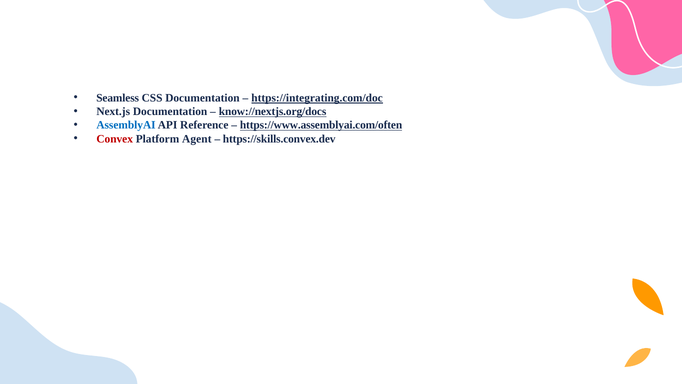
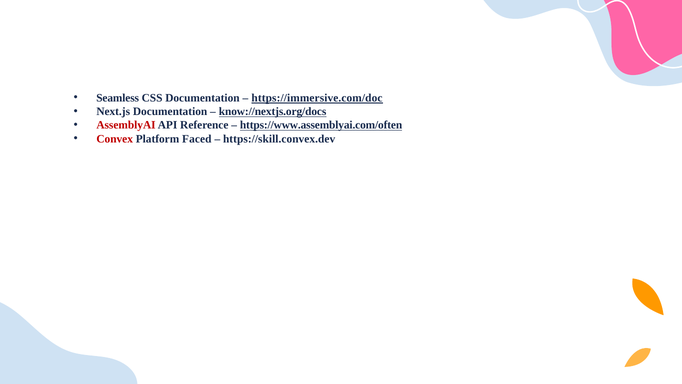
https://integrating.com/doc: https://integrating.com/doc -> https://immersive.com/doc
AssemblyAI colour: blue -> red
Agent: Agent -> Faced
https://skills.convex.dev: https://skills.convex.dev -> https://skill.convex.dev
